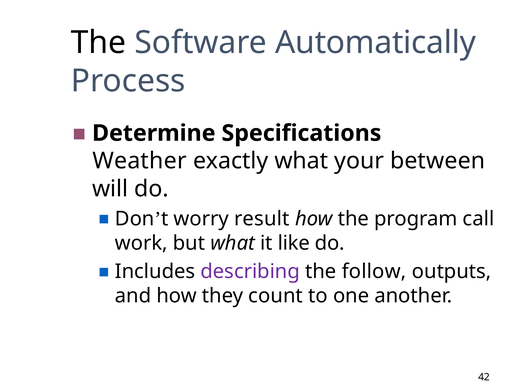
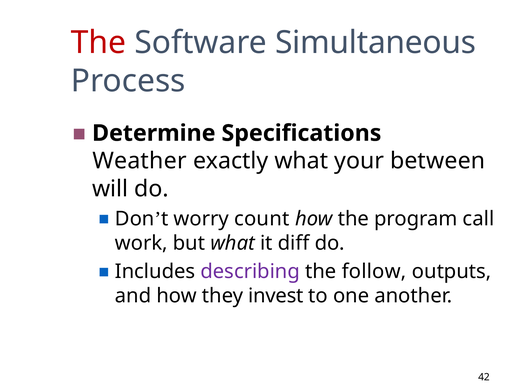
The at (98, 43) colour: black -> red
Automatically: Automatically -> Simultaneous
result: result -> count
like: like -> diff
count: count -> invest
